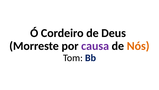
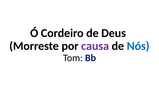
Nós colour: orange -> blue
